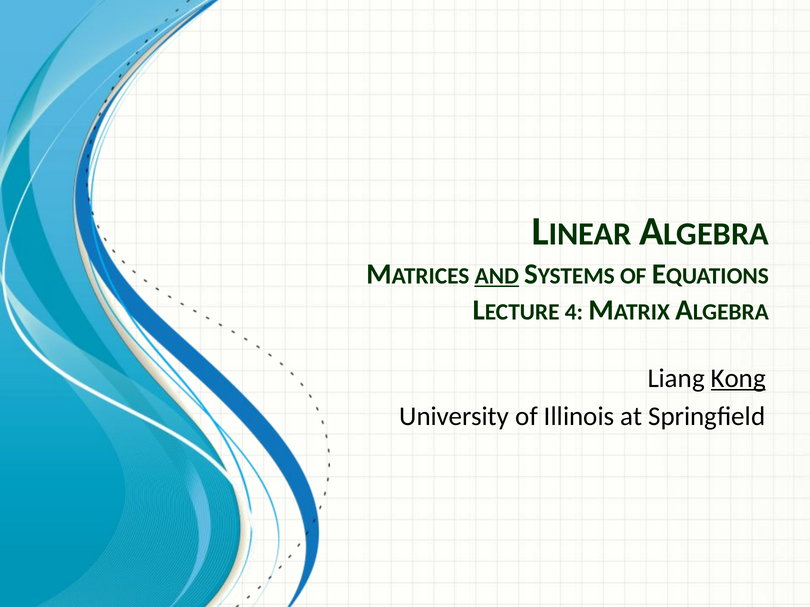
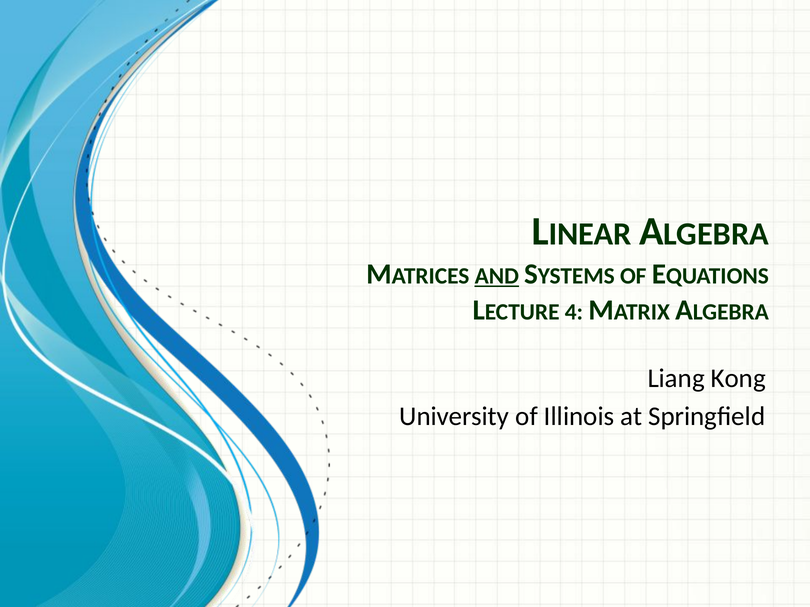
Kong underline: present -> none
